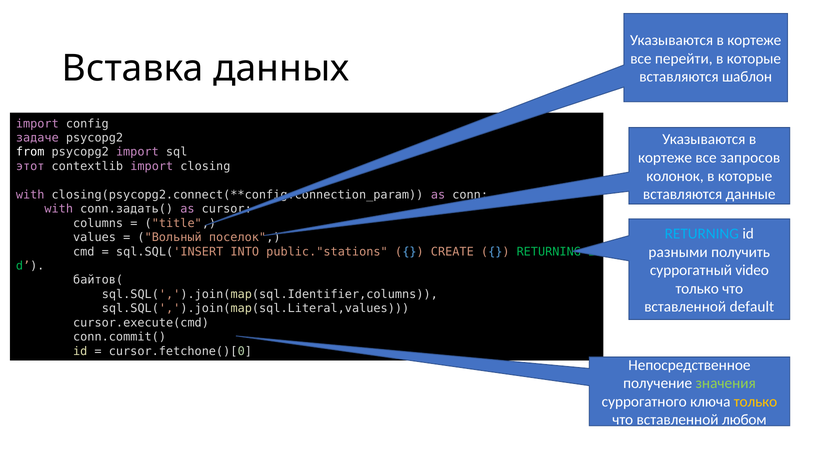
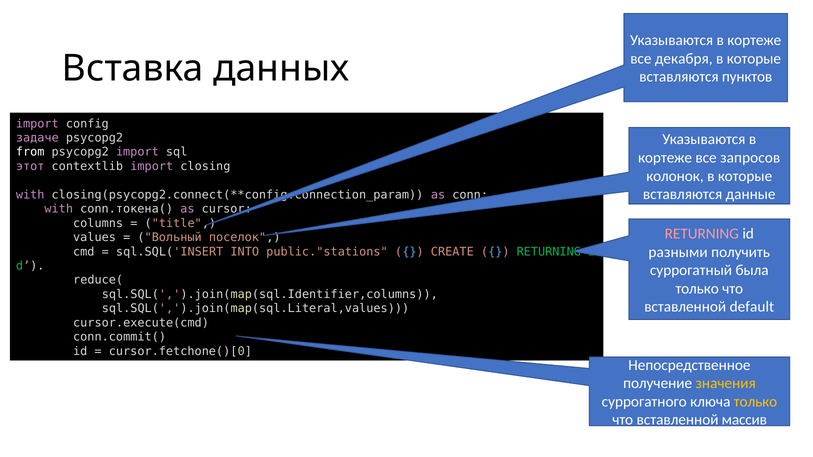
перейти: перейти -> декабря
шаблон: шаблон -> пунктов
conn.задать(: conn.задать( -> conn.токена(
RETURNING at (702, 234) colour: light blue -> pink
video: video -> была
байтов(: байтов( -> reduce(
значения colour: light green -> yellow
любом: любом -> массив
